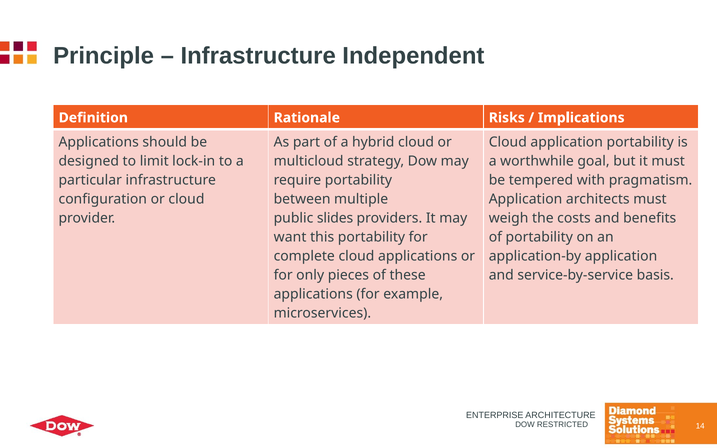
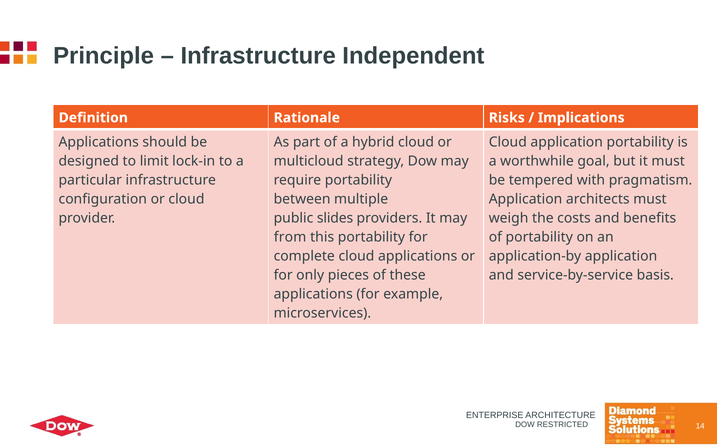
want: want -> from
